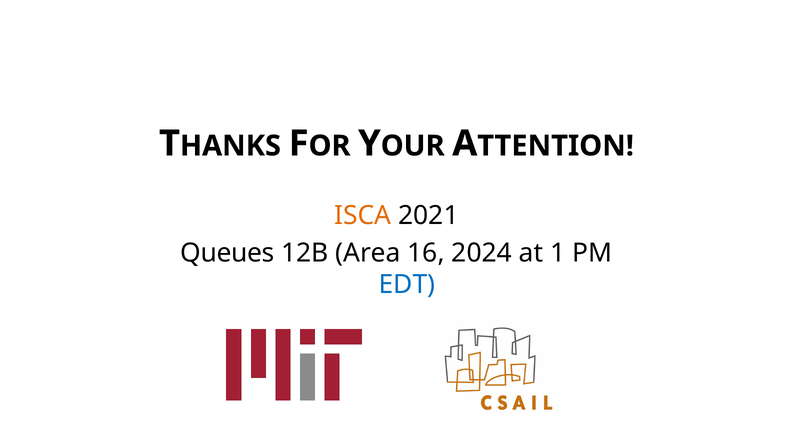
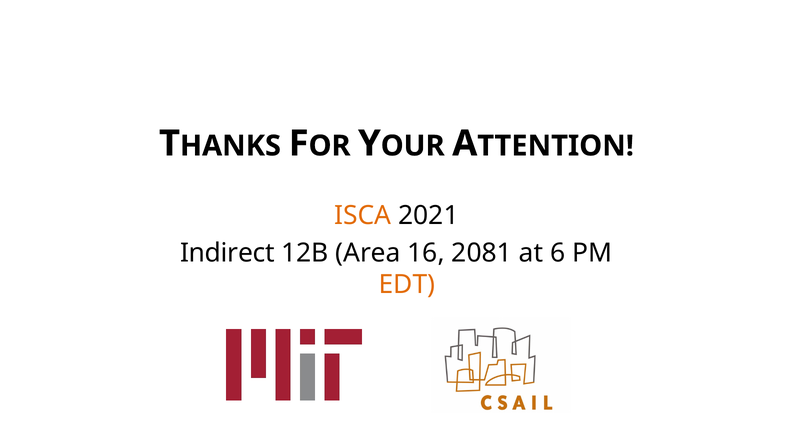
Queues: Queues -> Indirect
2024: 2024 -> 2081
1: 1 -> 6
EDT colour: blue -> orange
